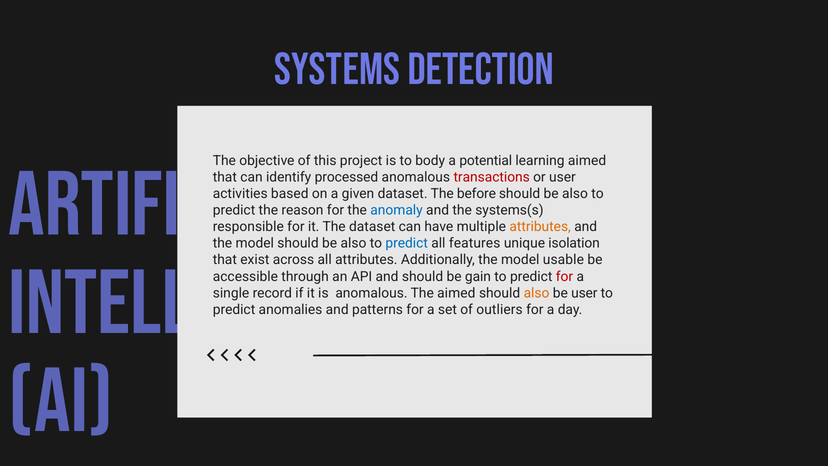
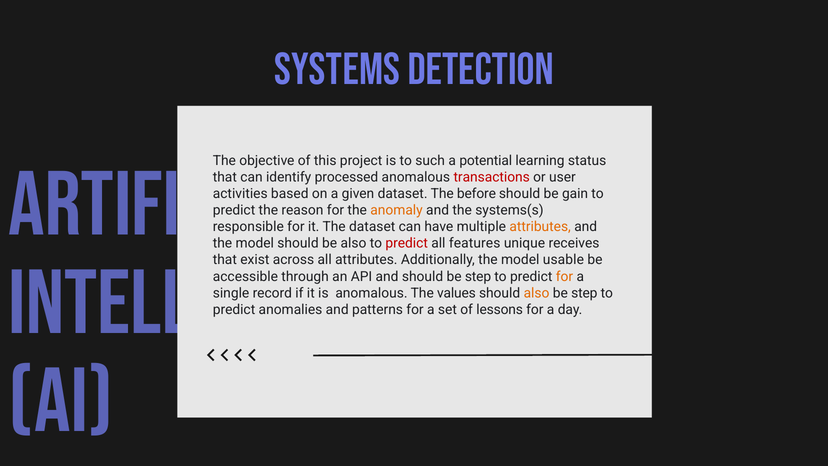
body: body -> such
learning aimed: aimed -> status
also at (575, 194): also -> gain
anomaly colour: blue -> orange
predict at (407, 243) colour: blue -> red
isolation: isolation -> receives
should be gain: gain -> step
for at (564, 276) colour: red -> orange
The aimed: aimed -> values
user at (584, 293): user -> step
outliers: outliers -> lessons
